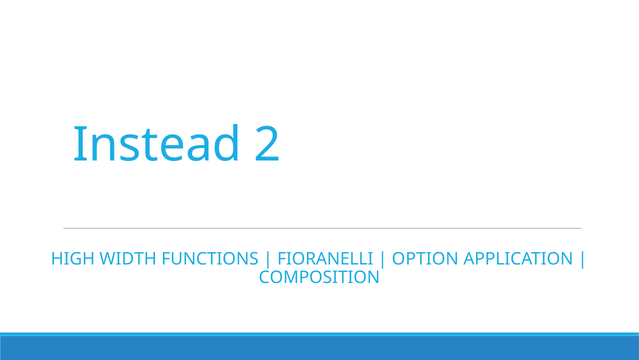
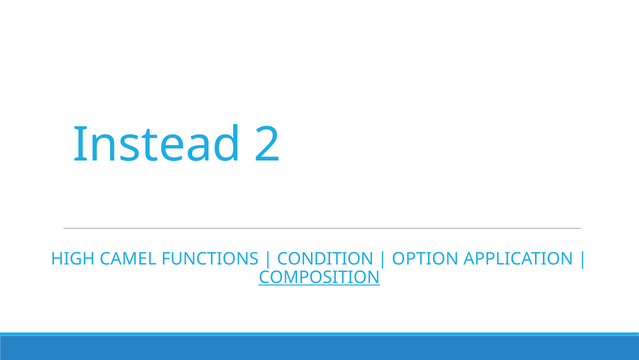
WIDTH: WIDTH -> CAMEL
FIORANELLI: FIORANELLI -> CONDITION
COMPOSITION underline: none -> present
